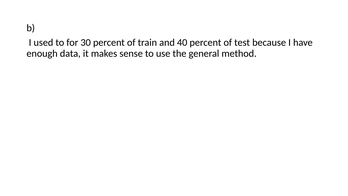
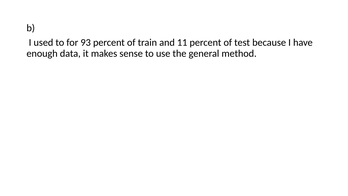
30: 30 -> 93
40: 40 -> 11
